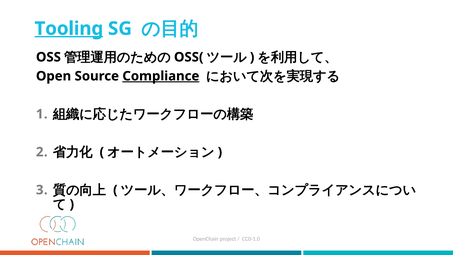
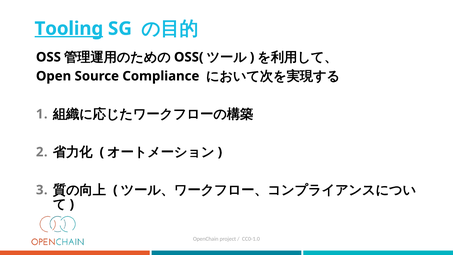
Compliance underline: present -> none
